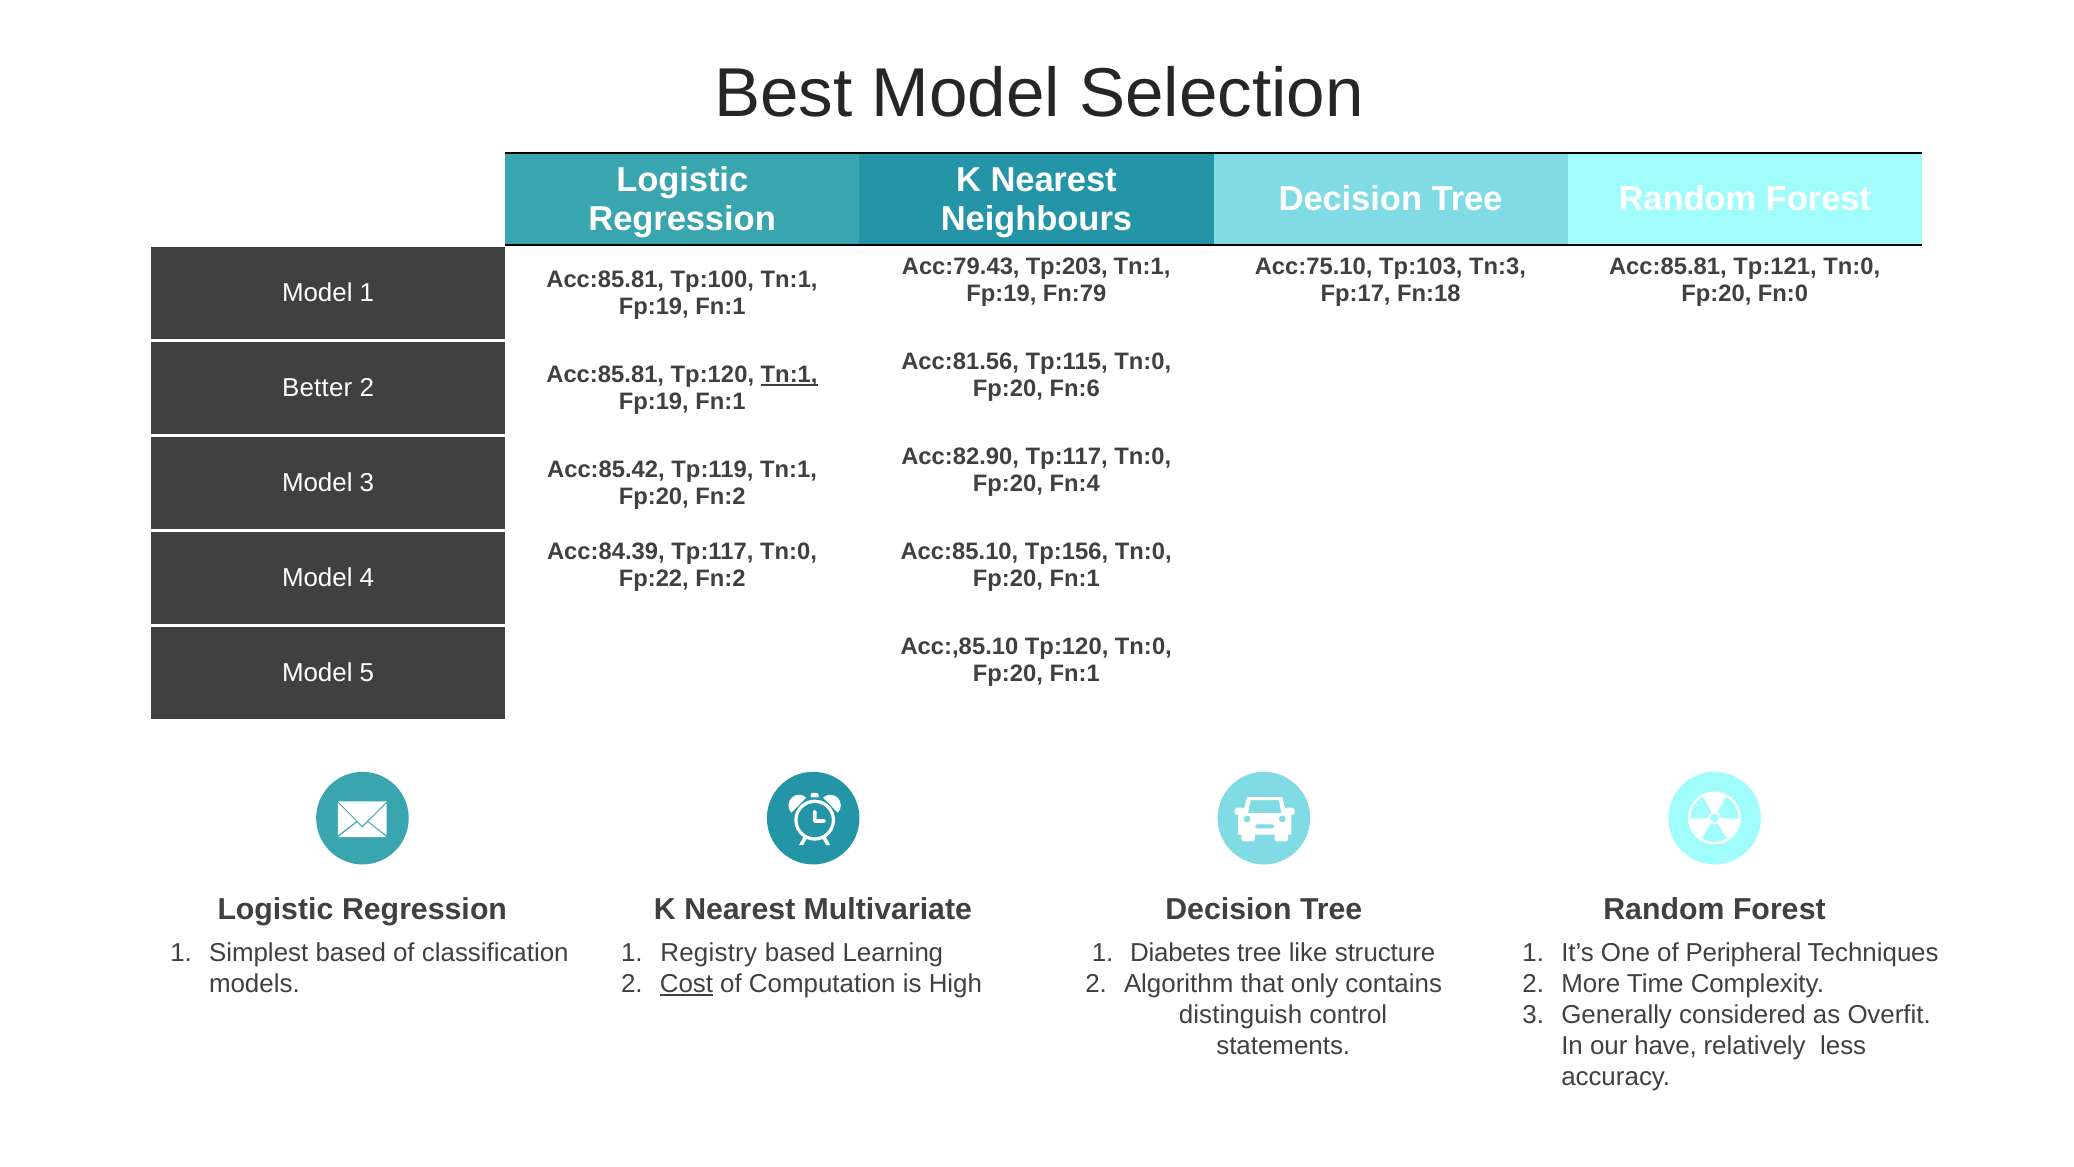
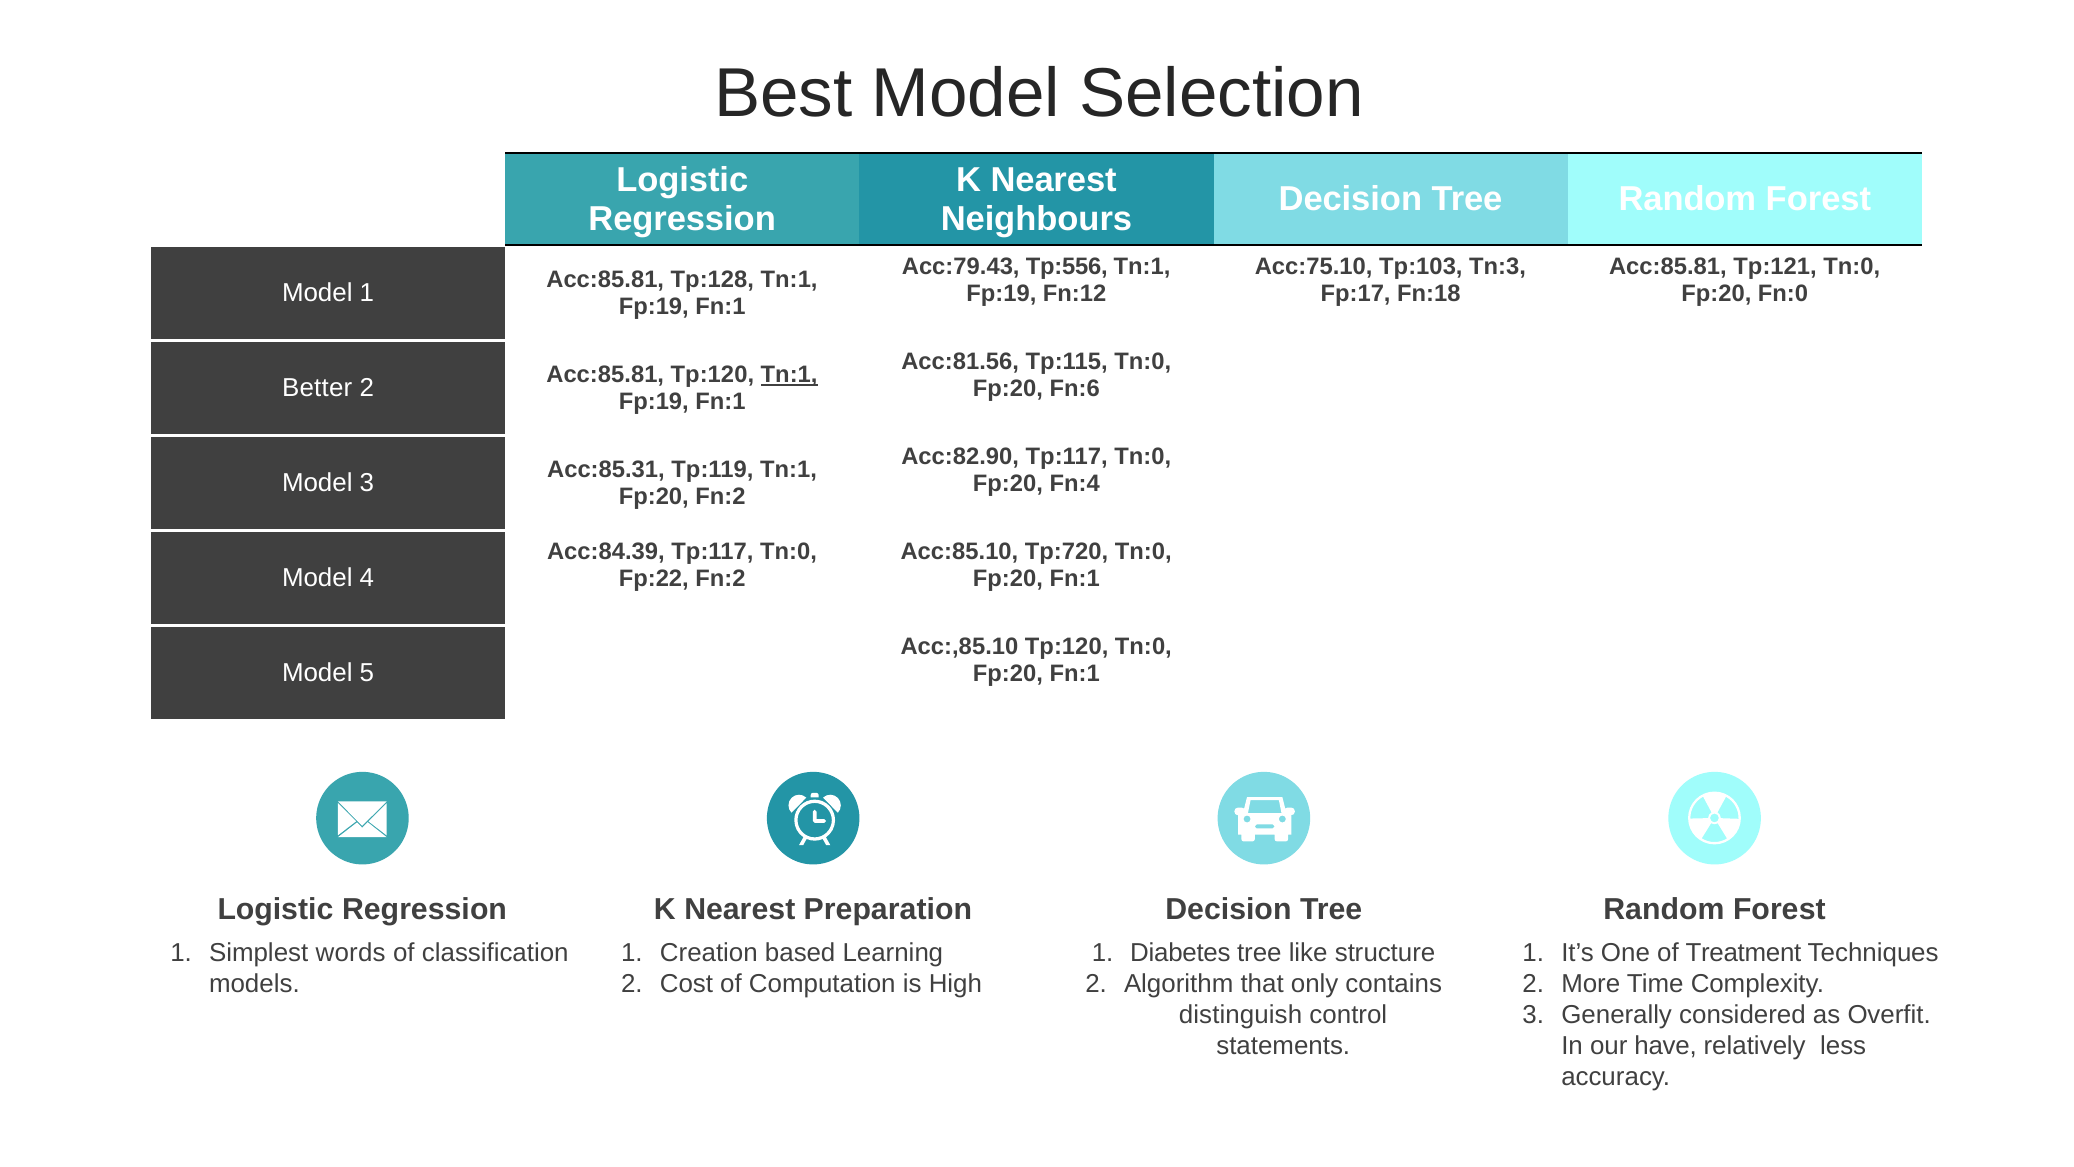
Tp:203: Tp:203 -> Tp:556
Tp:100: Tp:100 -> Tp:128
Fn:79: Fn:79 -> Fn:12
Acc:85.42: Acc:85.42 -> Acc:85.31
Tp:156: Tp:156 -> Tp:720
Multivariate: Multivariate -> Preparation
Simplest based: based -> words
Registry: Registry -> Creation
Peripheral: Peripheral -> Treatment
Cost underline: present -> none
